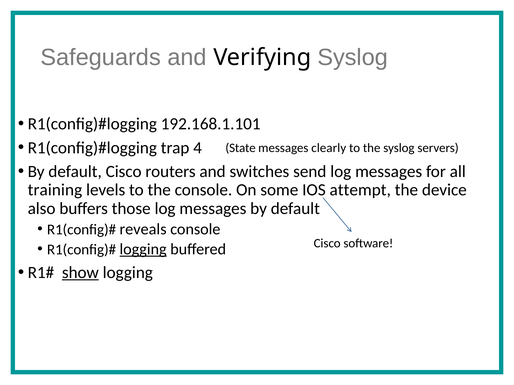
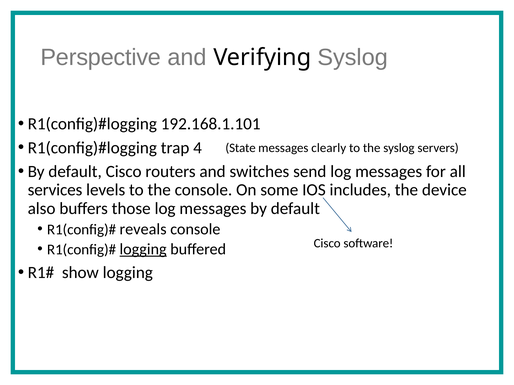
Safeguards: Safeguards -> Perspective
training: training -> services
attempt: attempt -> includes
show underline: present -> none
